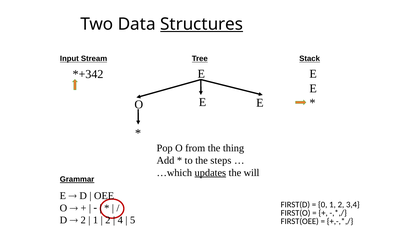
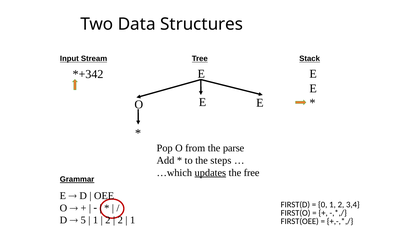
Structures underline: present -> none
thing: thing -> parse
will: will -> free
2 at (83, 221): 2 -> 5
4 at (120, 221): 4 -> 2
5 at (133, 221): 5 -> 1
